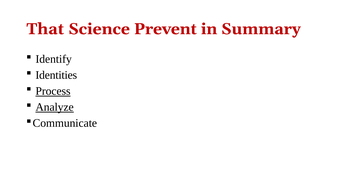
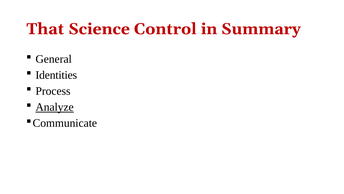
Prevent: Prevent -> Control
Identify: Identify -> General
Process underline: present -> none
